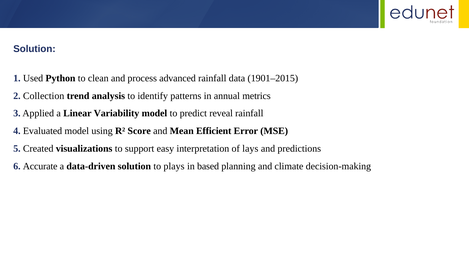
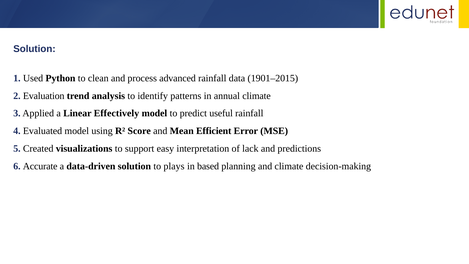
Collection: Collection -> Evaluation
annual metrics: metrics -> climate
Variability: Variability -> Effectively
reveal: reveal -> useful
lays: lays -> lack
